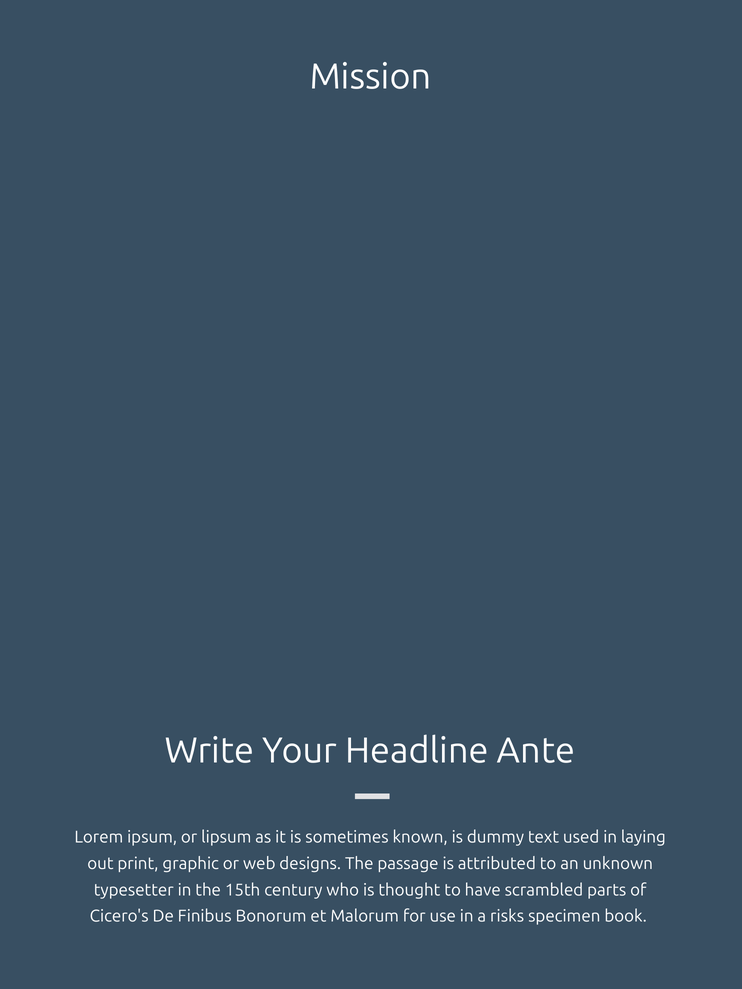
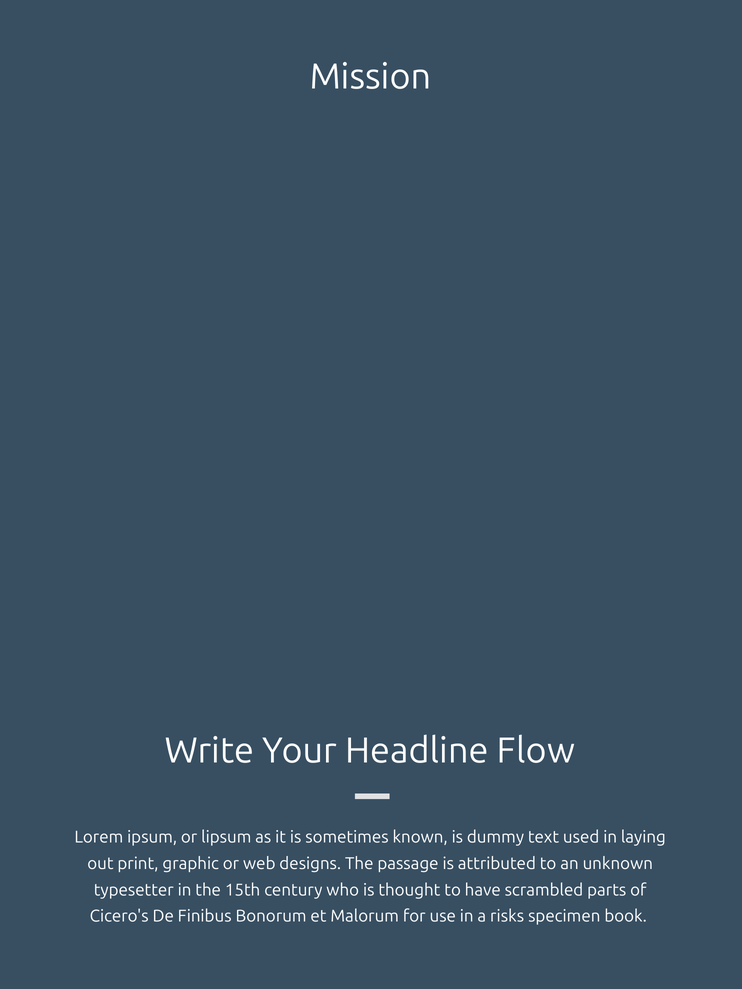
Ante: Ante -> Flow
